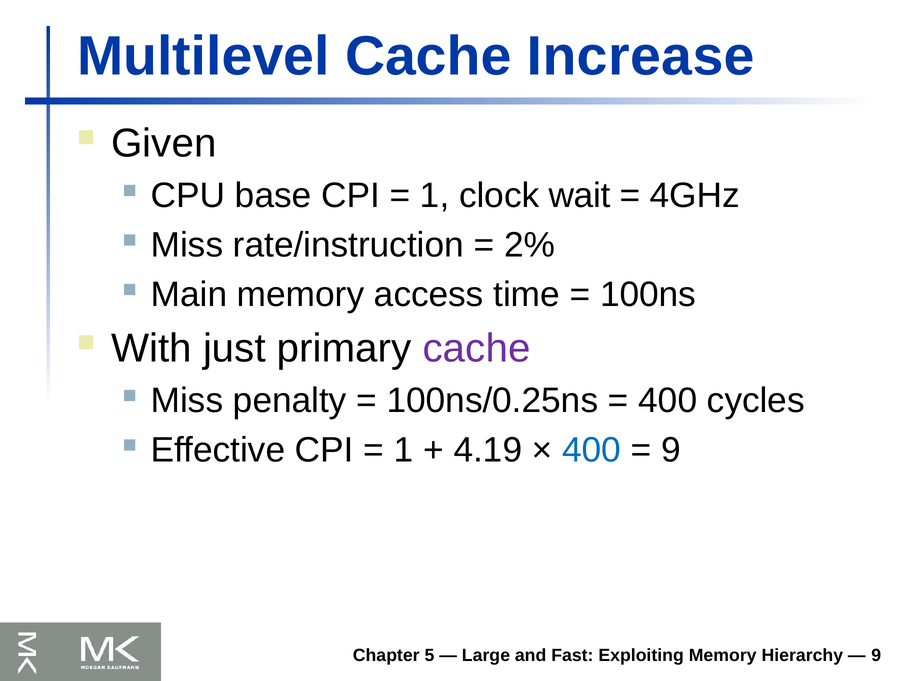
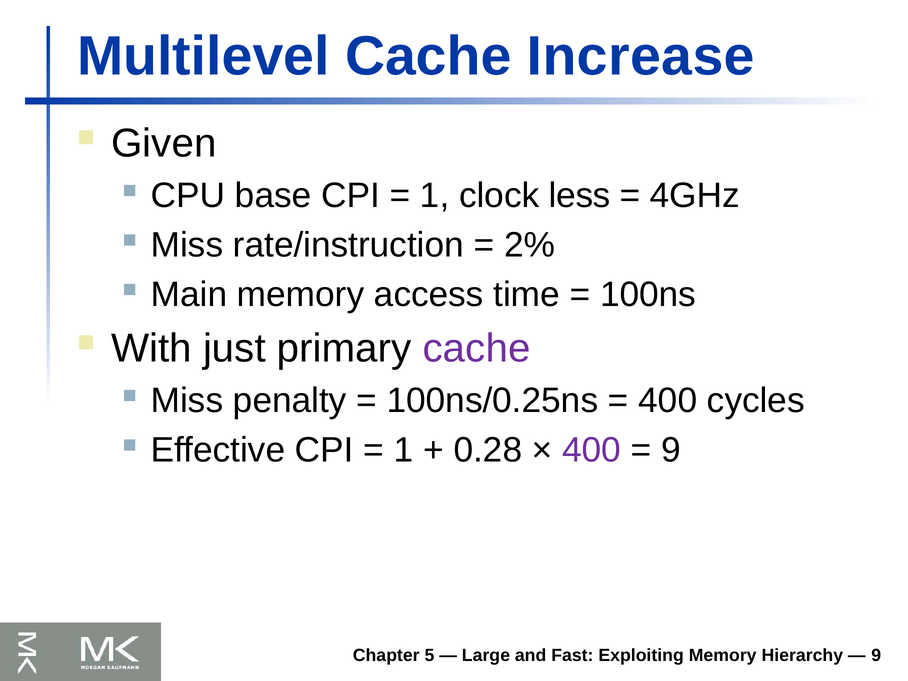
wait: wait -> less
4.19: 4.19 -> 0.28
400 at (592, 450) colour: blue -> purple
